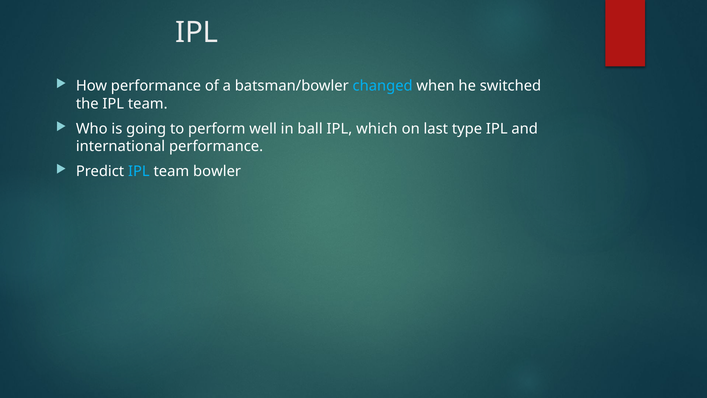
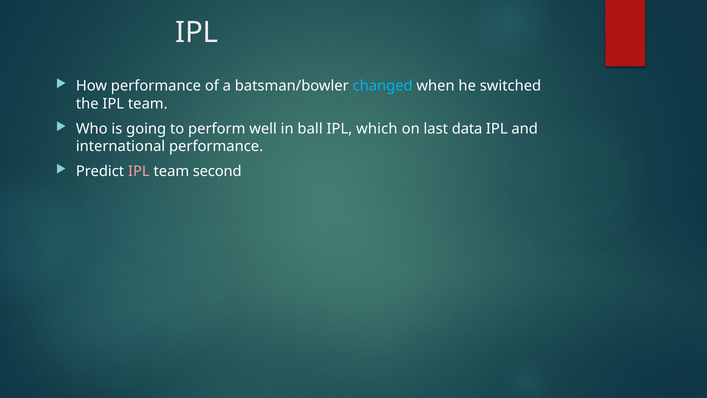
type: type -> data
IPL at (139, 171) colour: light blue -> pink
bowler: bowler -> second
